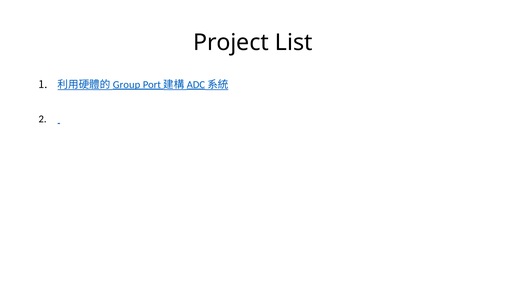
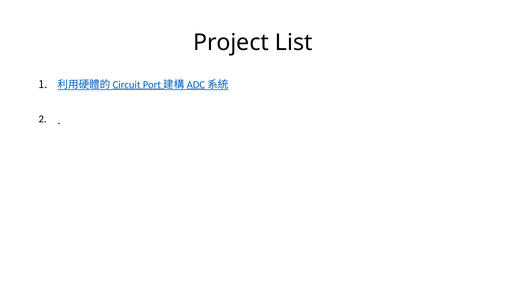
Group: Group -> Circuit
